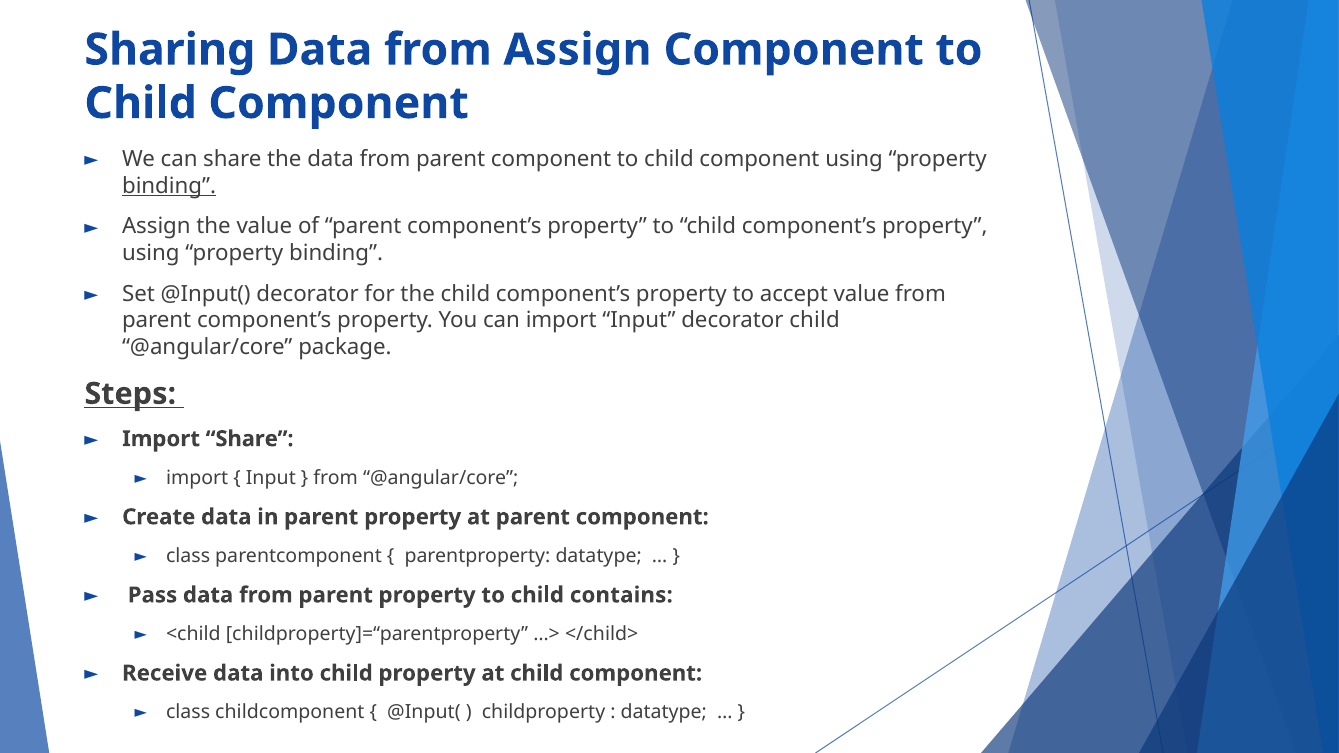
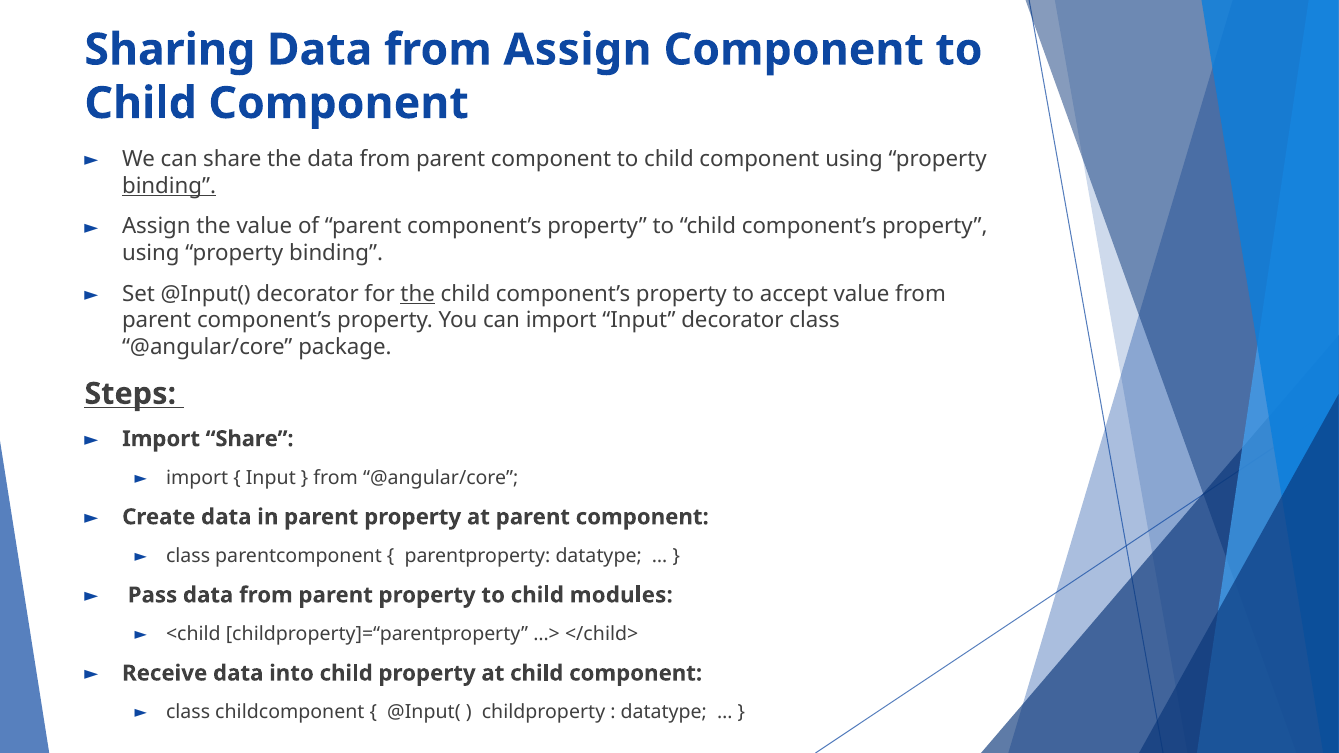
the at (418, 294) underline: none -> present
decorator child: child -> class
contains: contains -> modules
